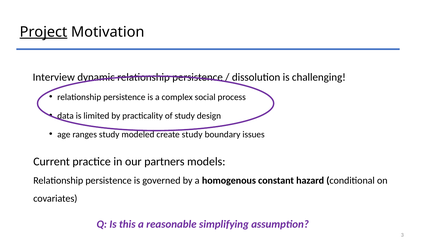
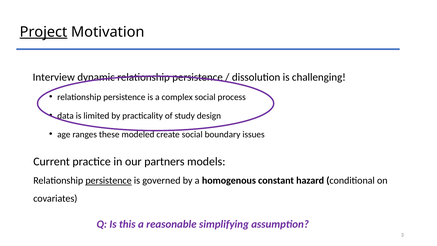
ranges study: study -> these
create study: study -> social
persistence at (109, 181) underline: none -> present
